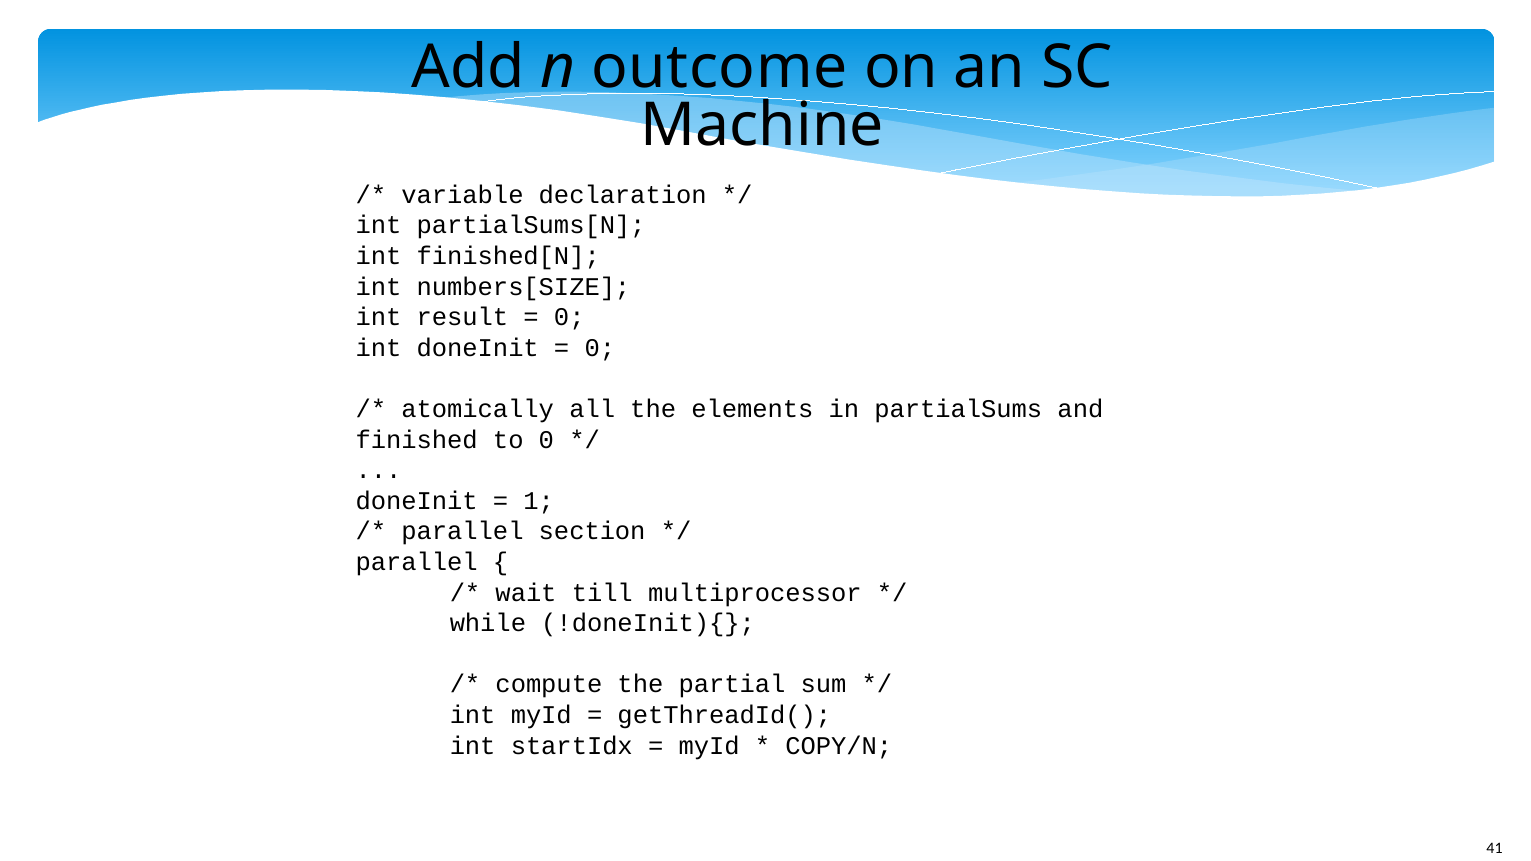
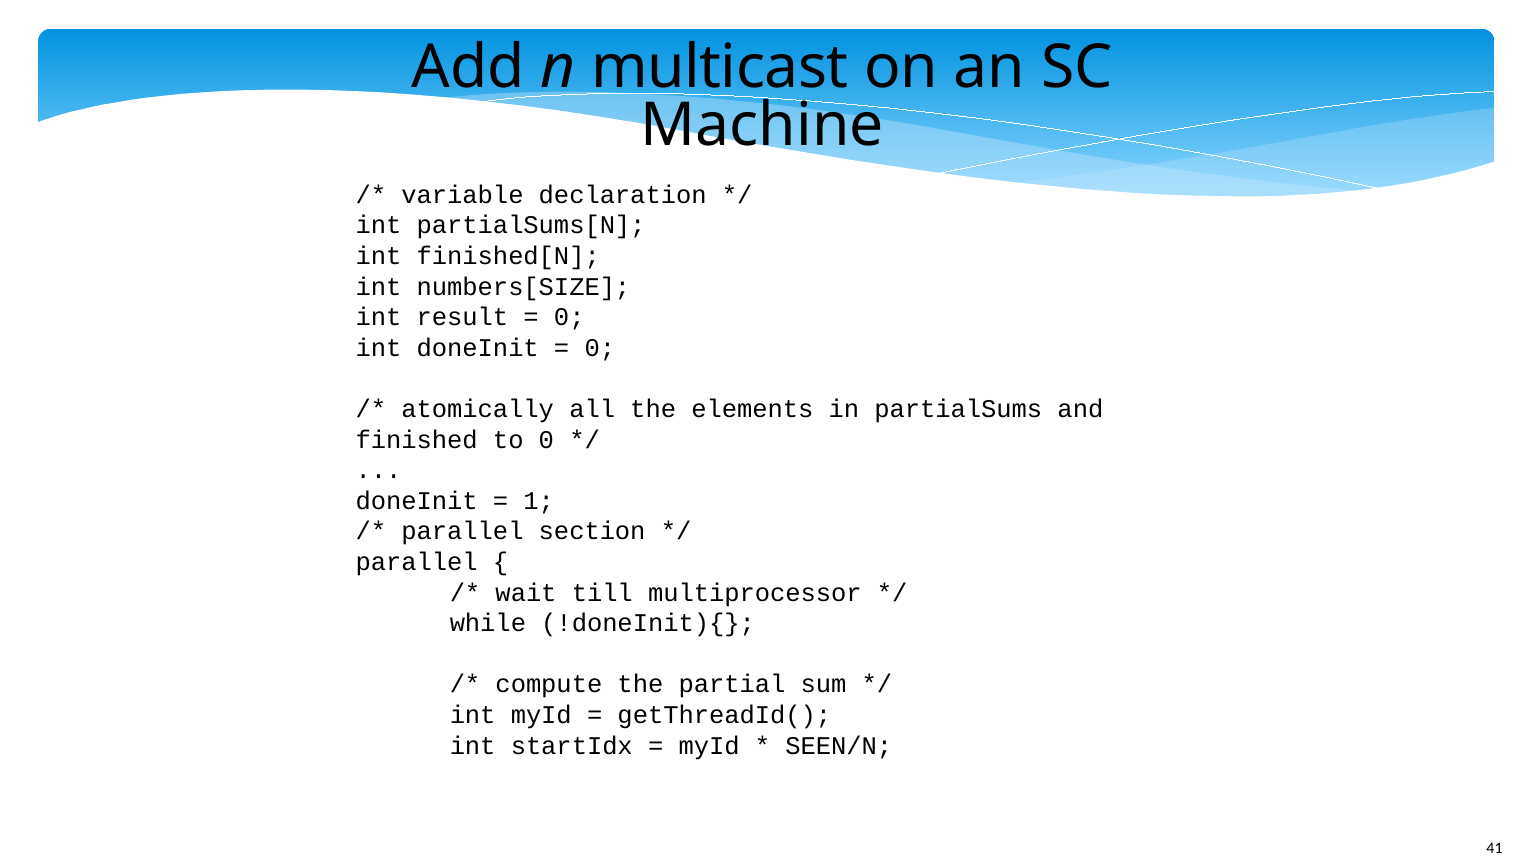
outcome: outcome -> multicast
COPY/N: COPY/N -> SEEN/N
